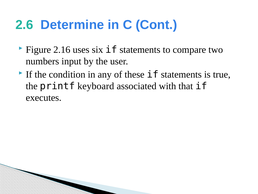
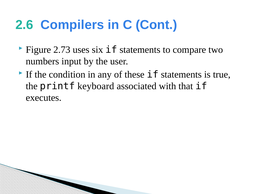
Determine: Determine -> Compilers
2.16: 2.16 -> 2.73
